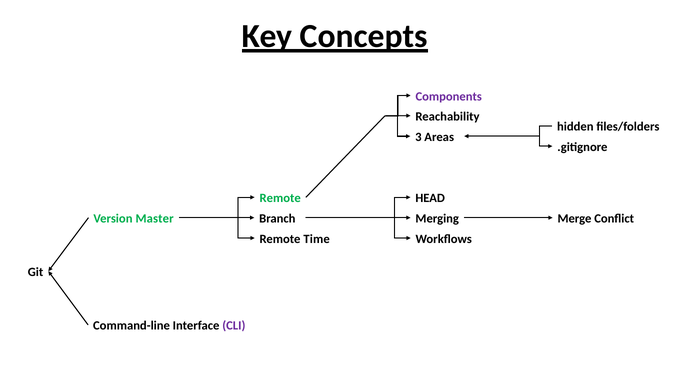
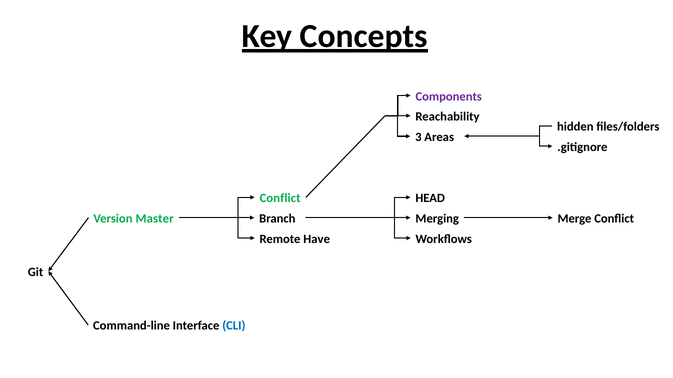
Remote at (280, 198): Remote -> Conflict
Time: Time -> Have
CLI colour: purple -> blue
